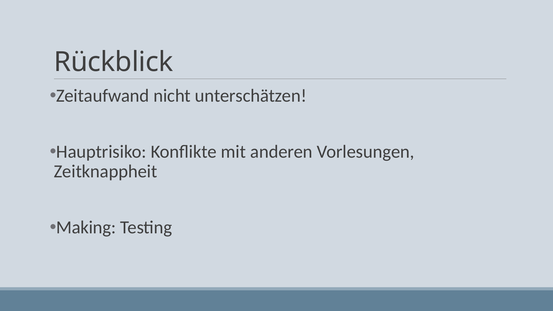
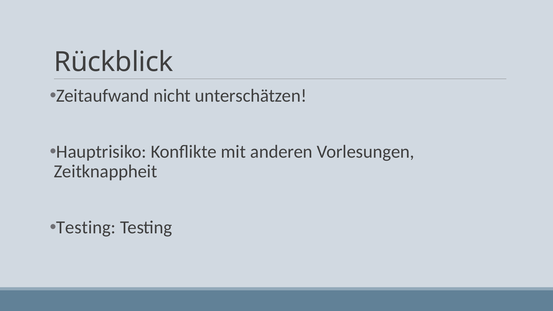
Making at (86, 228): Making -> Testing
